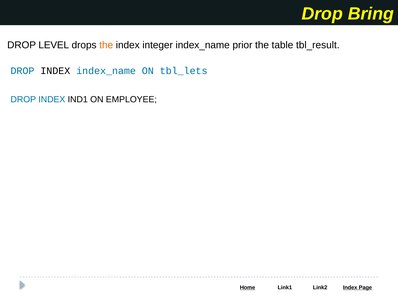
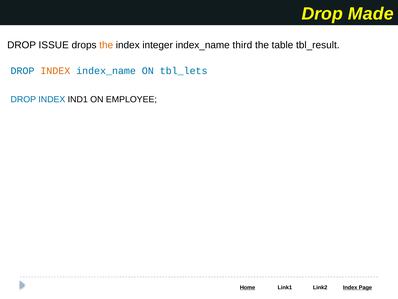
Bring: Bring -> Made
LEVEL: LEVEL -> ISSUE
prior: prior -> third
INDEX at (55, 71) colour: black -> orange
